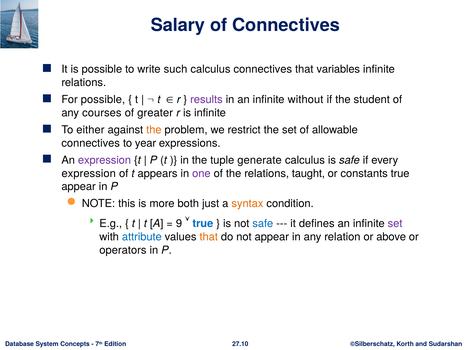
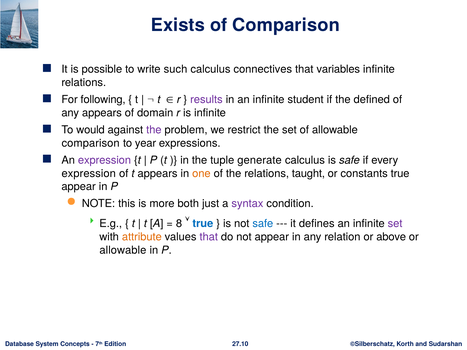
Salary: Salary -> Exists
of Connectives: Connectives -> Comparison
For possible: possible -> following
without: without -> student
student: student -> defined
any courses: courses -> appears
greater: greater -> domain
either: either -> would
the at (154, 130) colour: orange -> purple
connectives at (91, 143): connectives -> comparison
one colour: purple -> orange
syntax colour: orange -> purple
9: 9 -> 8
attribute colour: blue -> orange
that at (209, 237) colour: orange -> purple
operators at (123, 250): operators -> allowable
